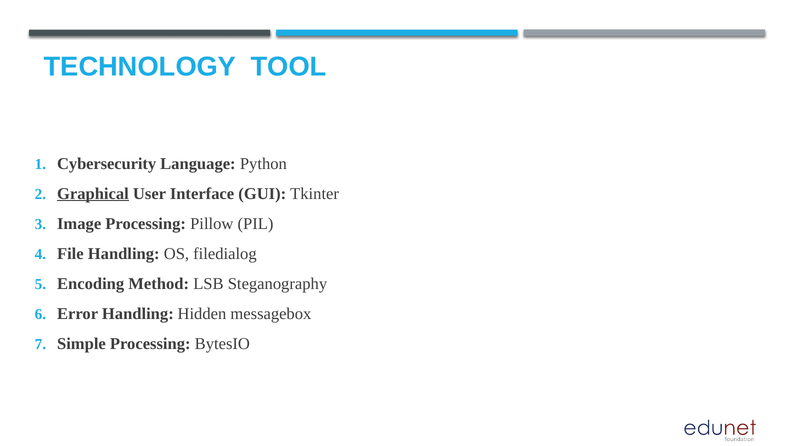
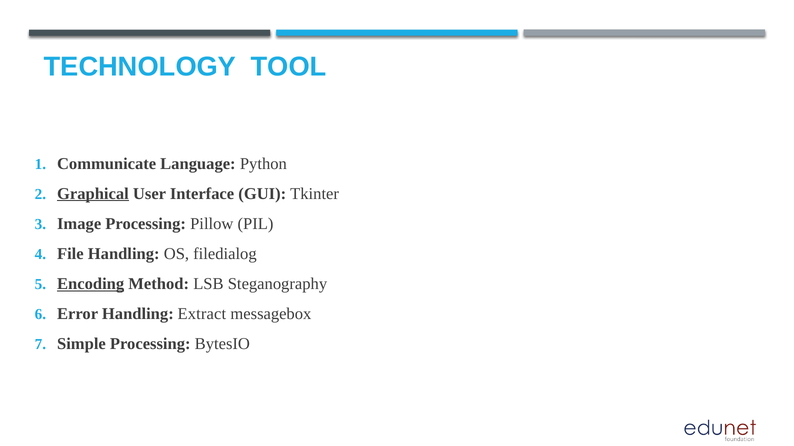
Cybersecurity: Cybersecurity -> Communicate
Encoding underline: none -> present
Hidden: Hidden -> Extract
